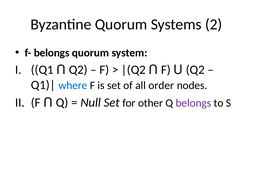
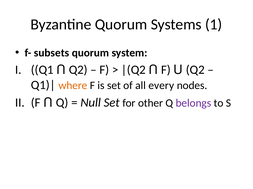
2: 2 -> 1
f- belongs: belongs -> subsets
where colour: blue -> orange
order: order -> every
